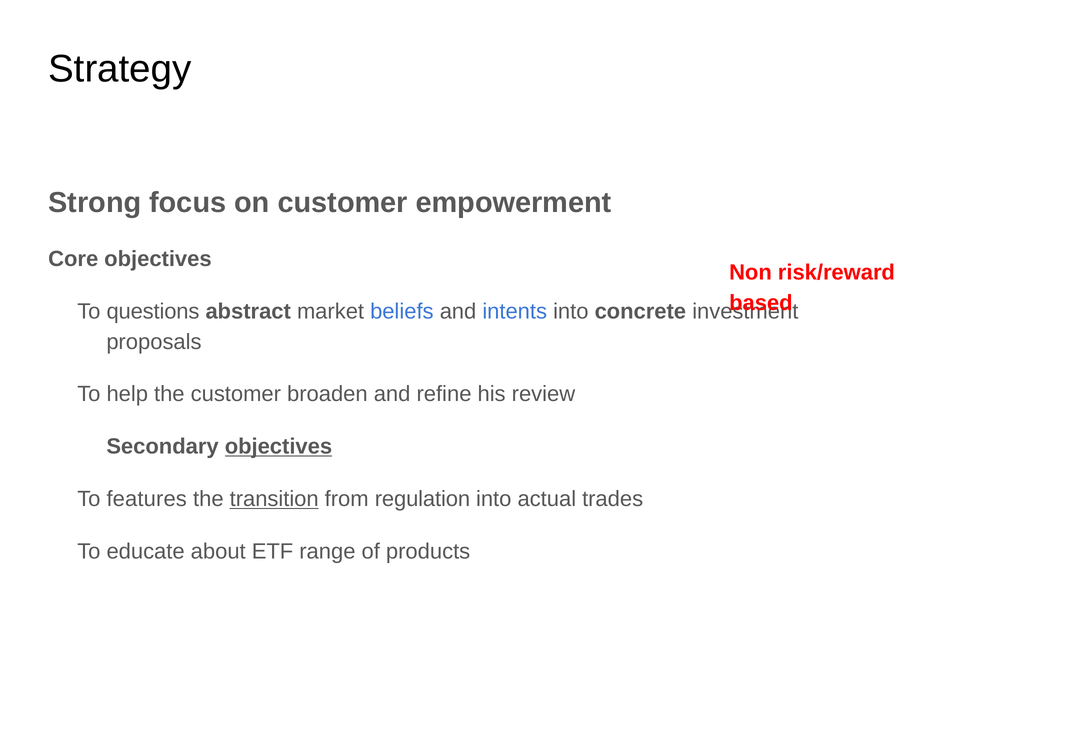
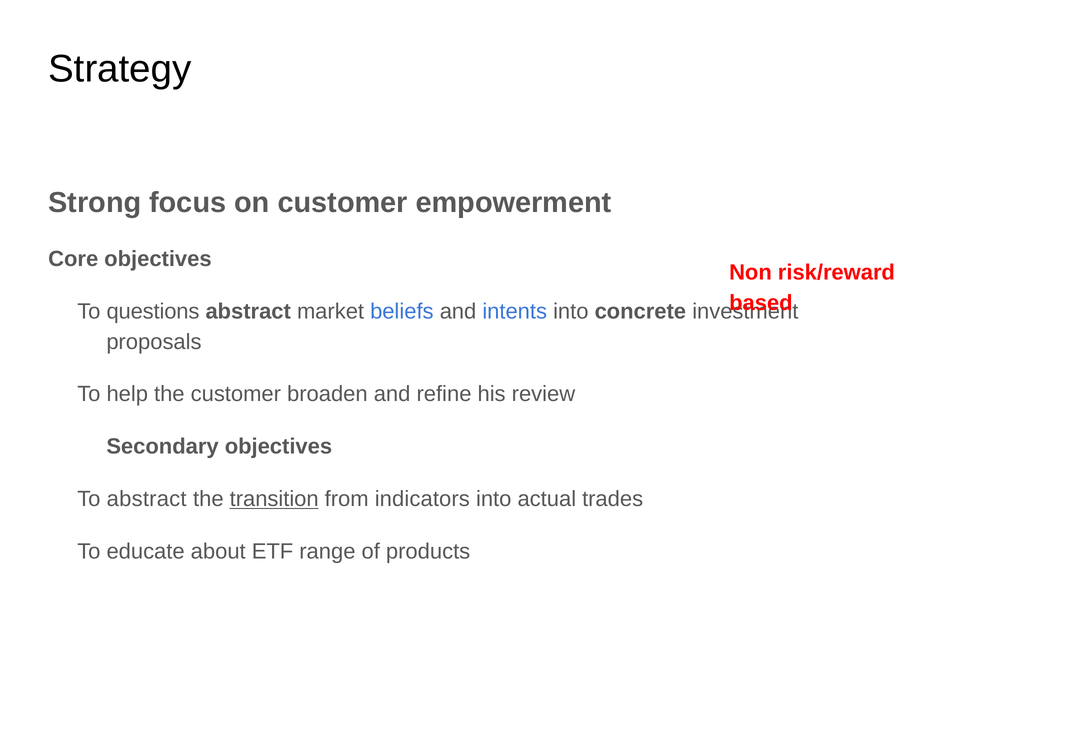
objectives at (278, 446) underline: present -> none
To features: features -> abstract
regulation: regulation -> indicators
